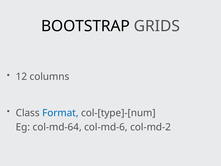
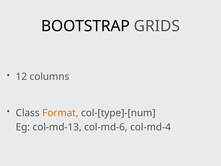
Format colour: blue -> orange
col-md-64: col-md-64 -> col-md-13
col-md-2: col-md-2 -> col-md-4
